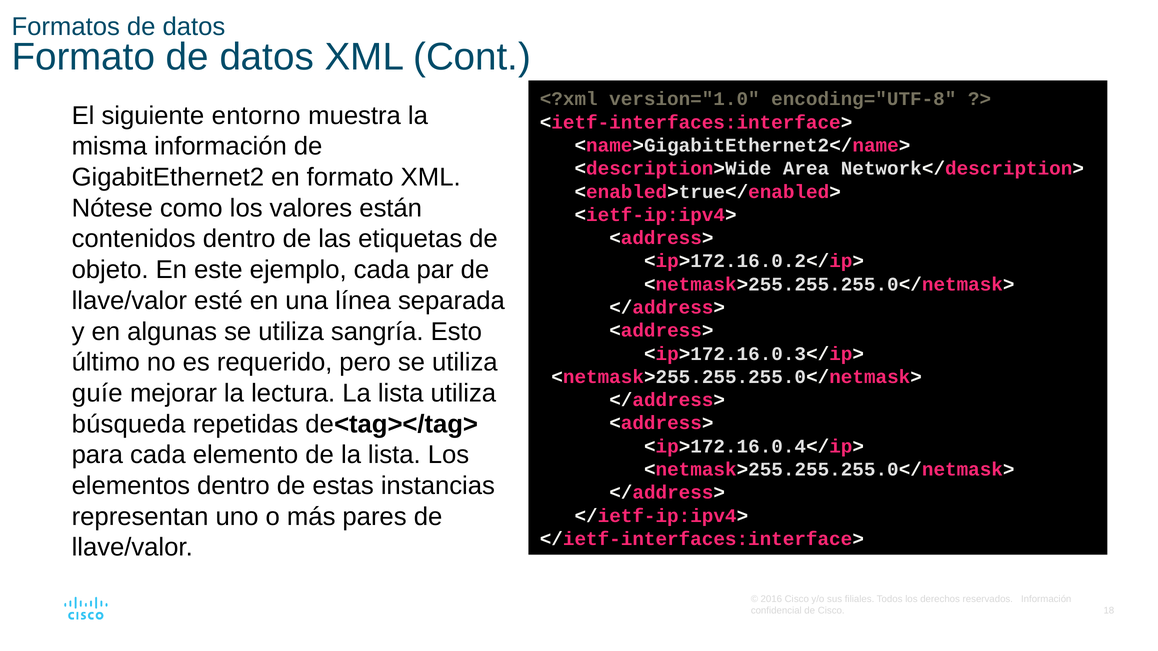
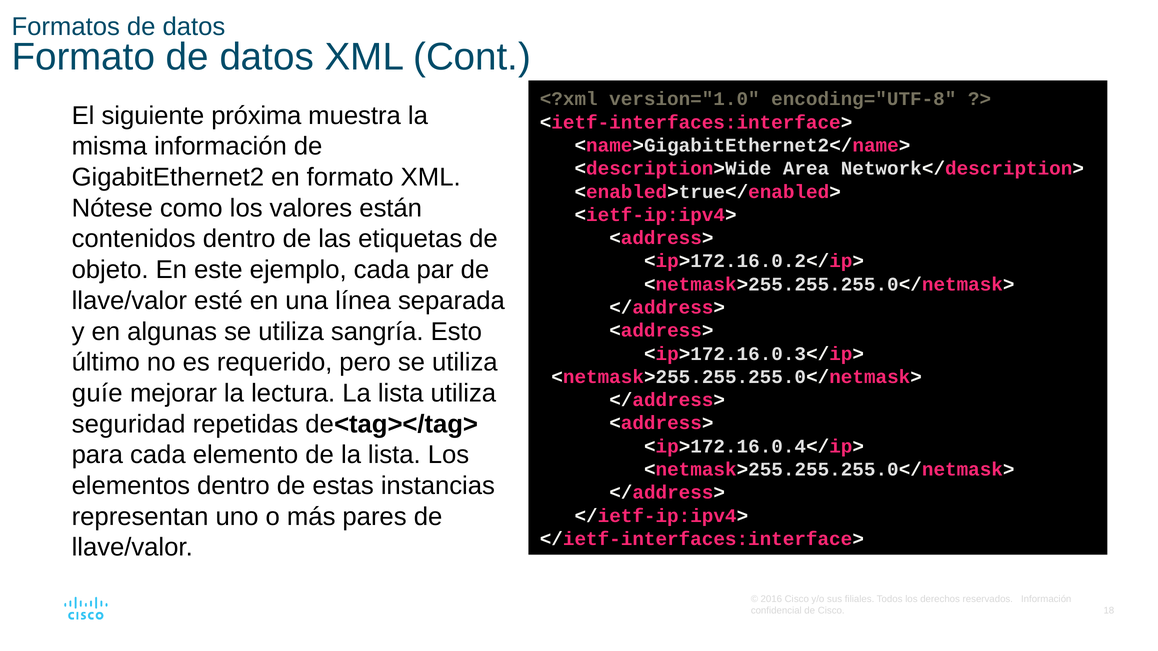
entorno: entorno -> próxima
búsqueda: búsqueda -> seguridad
